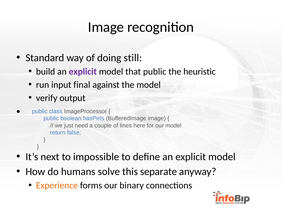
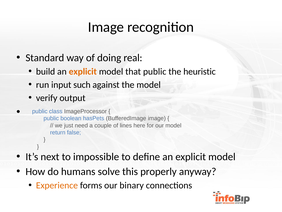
still: still -> real
explicit at (83, 71) colour: purple -> orange
final: final -> such
separate: separate -> properly
